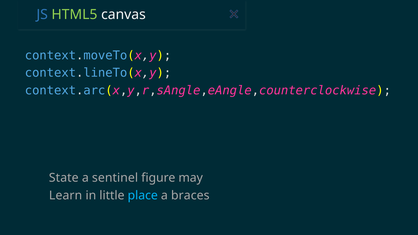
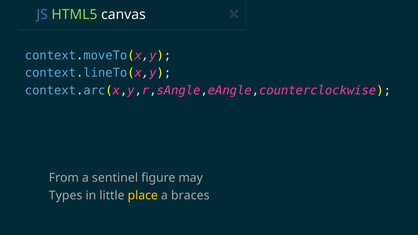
State: State -> From
Learn: Learn -> Types
place colour: light blue -> yellow
